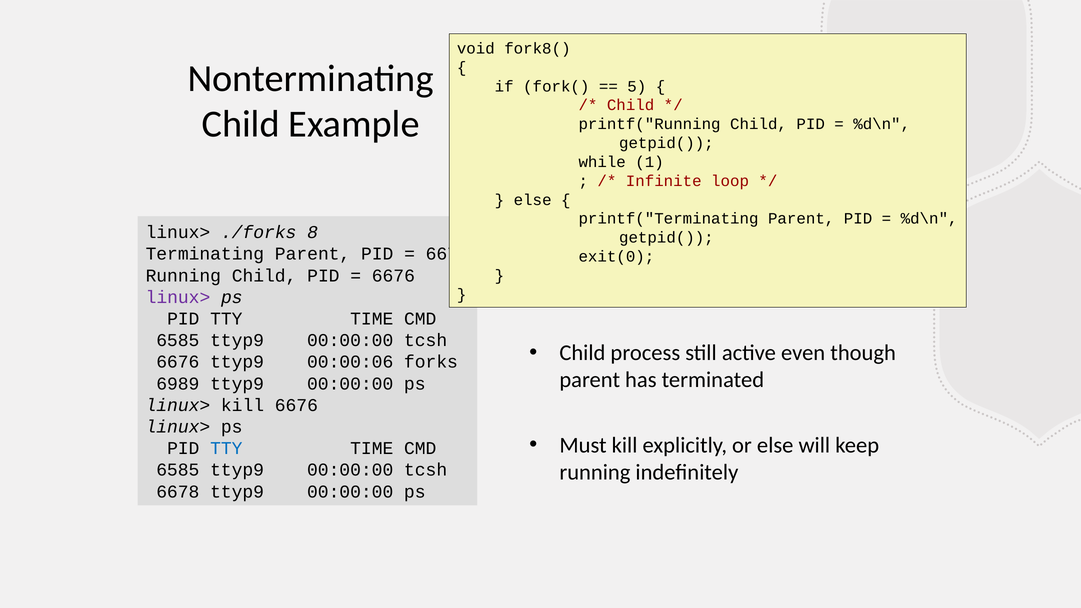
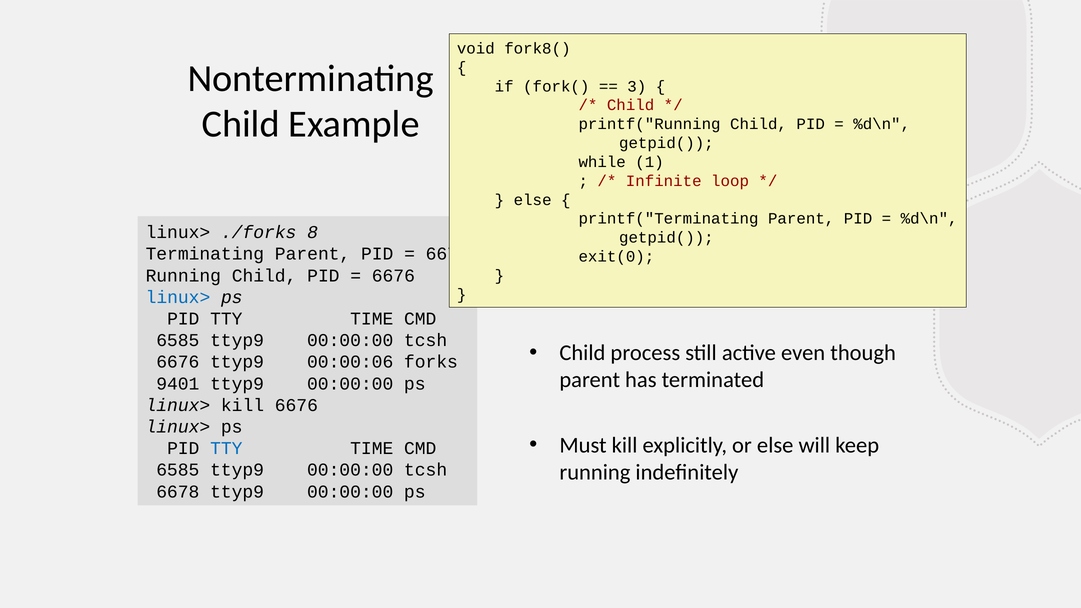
5: 5 -> 3
linux> at (178, 297) colour: purple -> blue
6989: 6989 -> 9401
